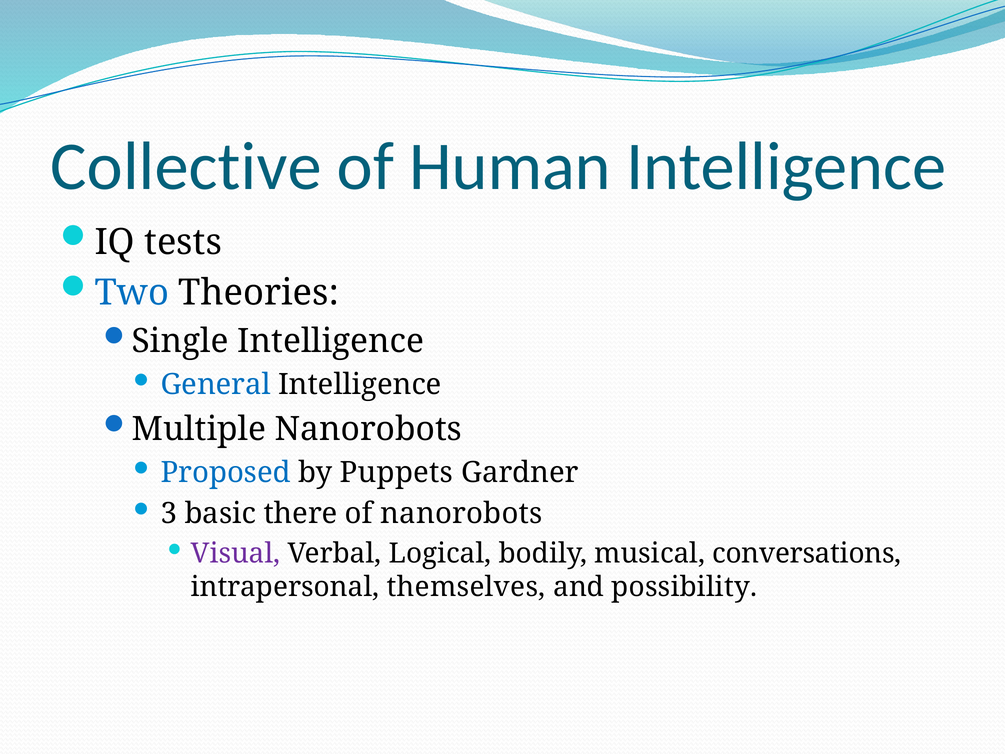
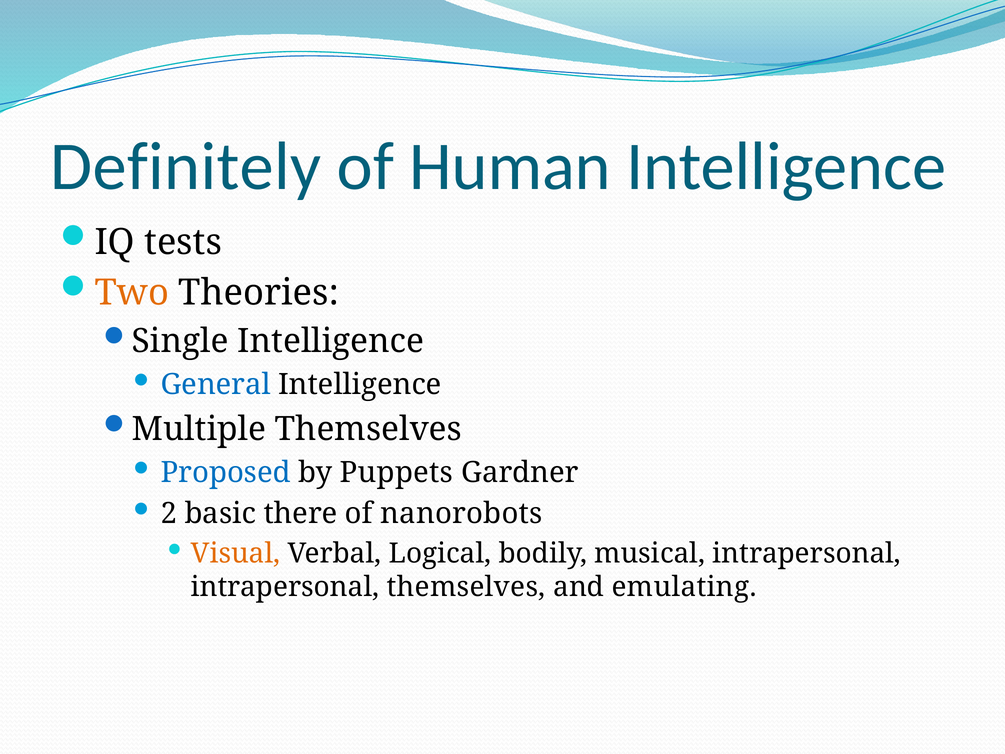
Collective: Collective -> Definitely
Two colour: blue -> orange
Multiple Nanorobots: Nanorobots -> Themselves
3: 3 -> 2
Visual colour: purple -> orange
musical conversations: conversations -> intrapersonal
possibility: possibility -> emulating
